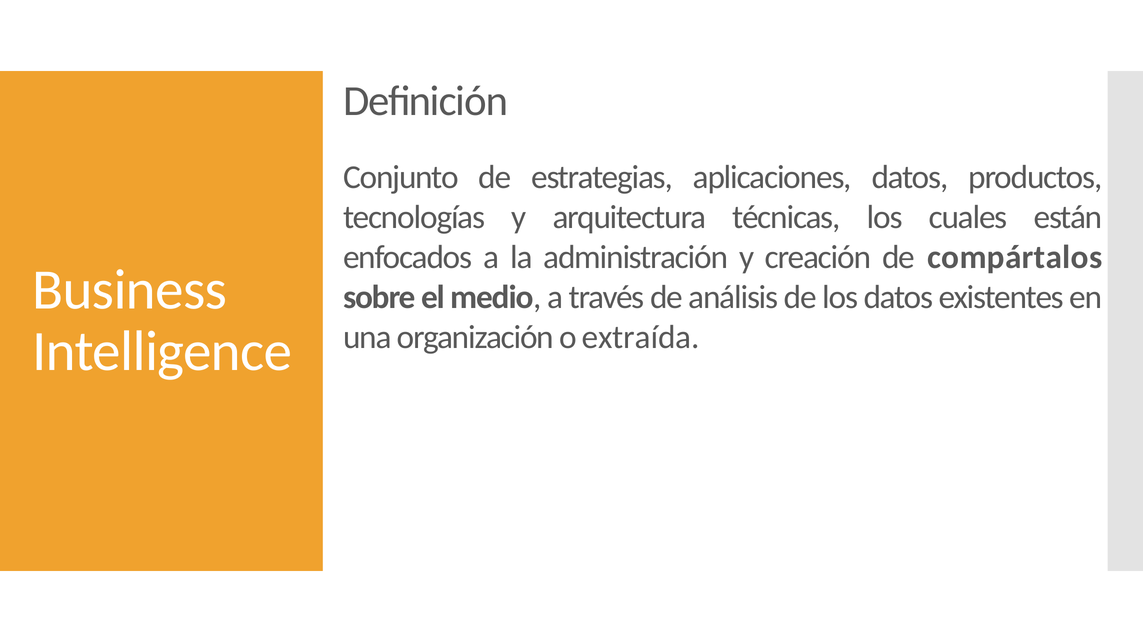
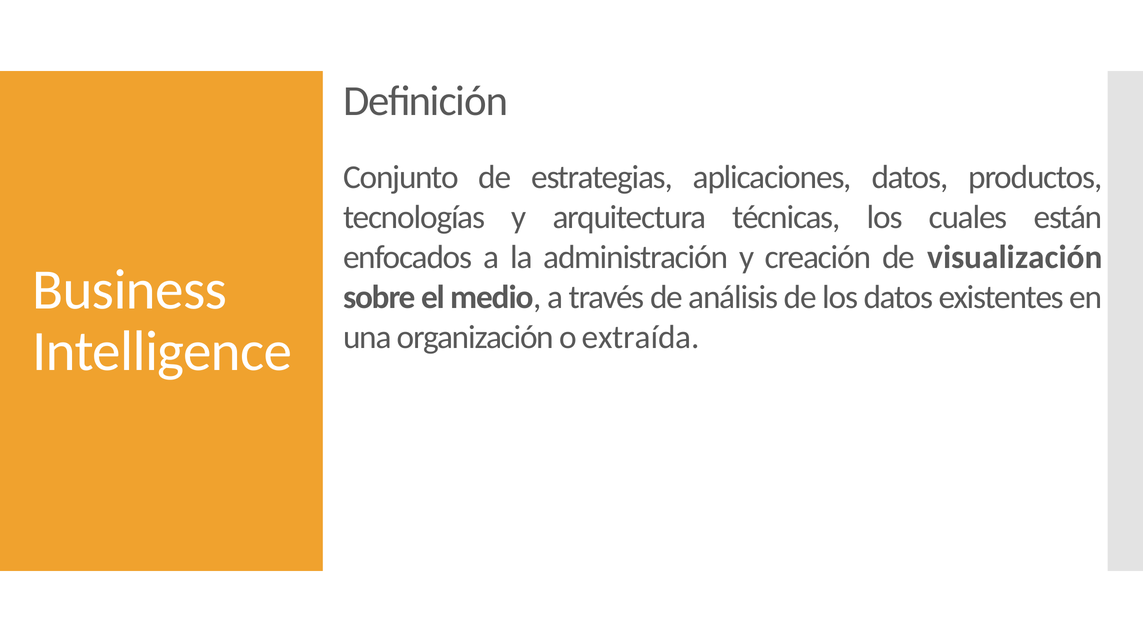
compártalos: compártalos -> visualización
